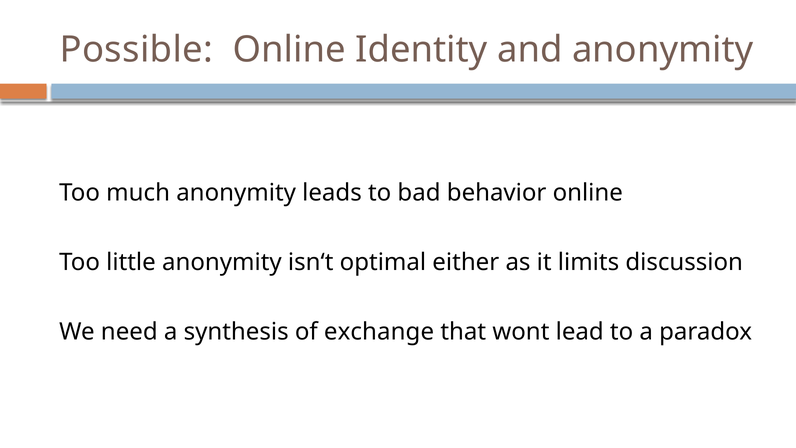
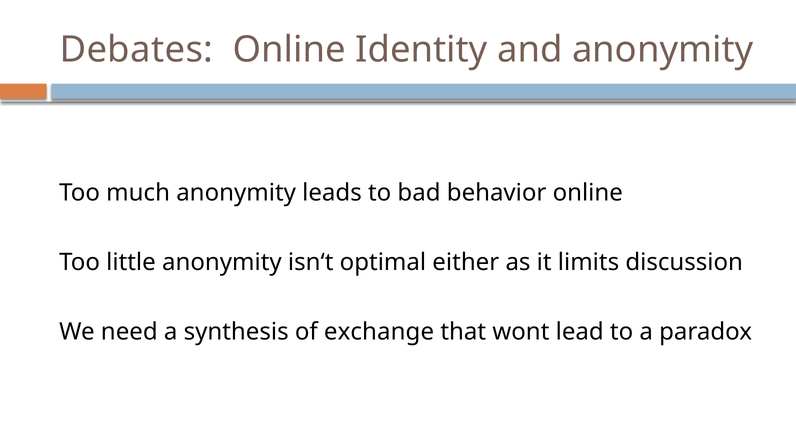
Possible: Possible -> Debates
